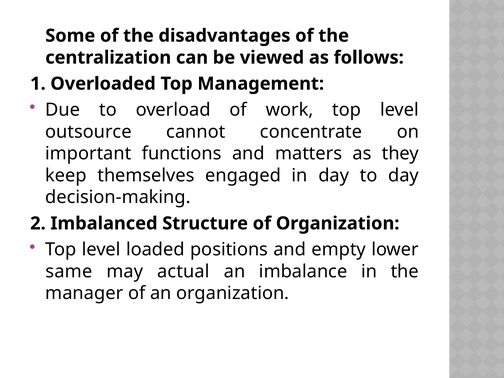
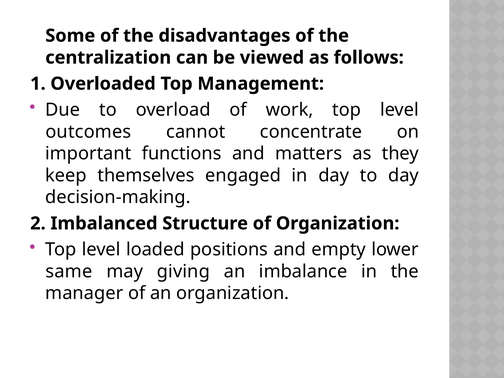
outsource: outsource -> outcomes
actual: actual -> giving
